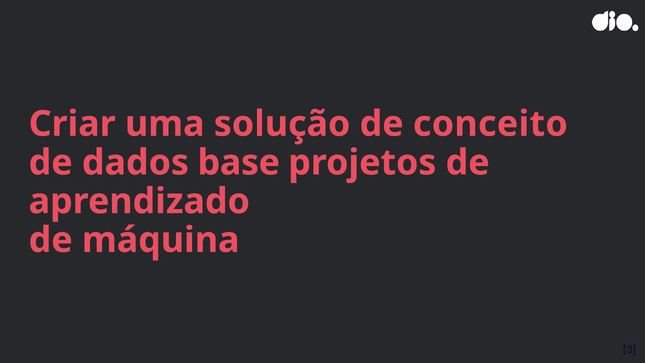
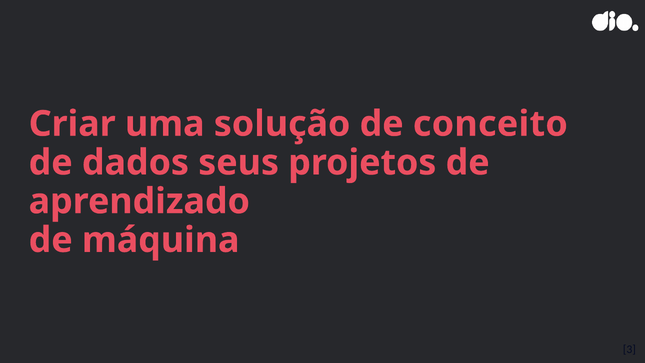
base: base -> seus
